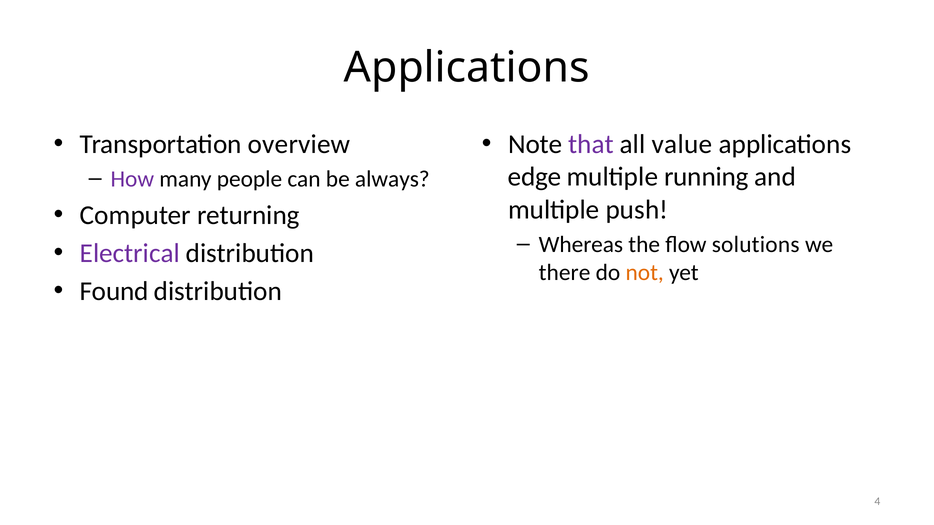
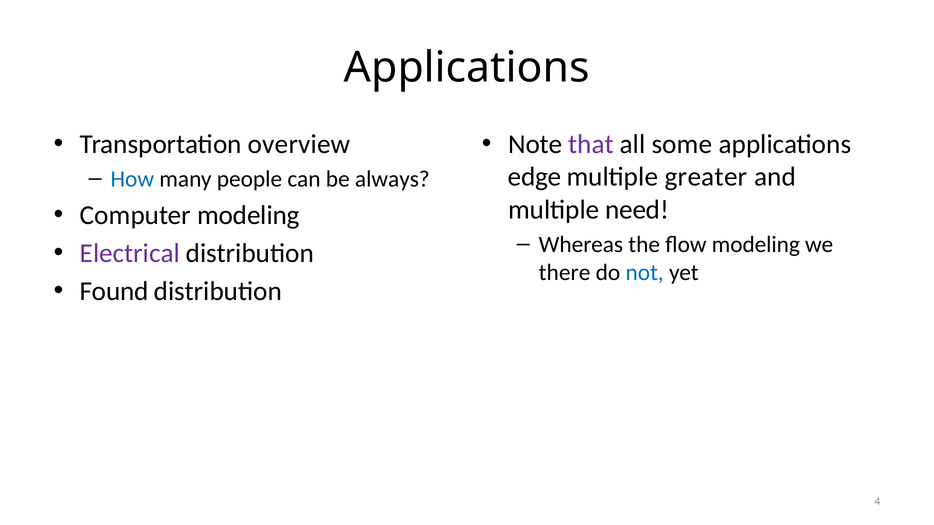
value: value -> some
running: running -> greater
How colour: purple -> blue
push: push -> need
Computer returning: returning -> modeling
flow solutions: solutions -> modeling
not colour: orange -> blue
